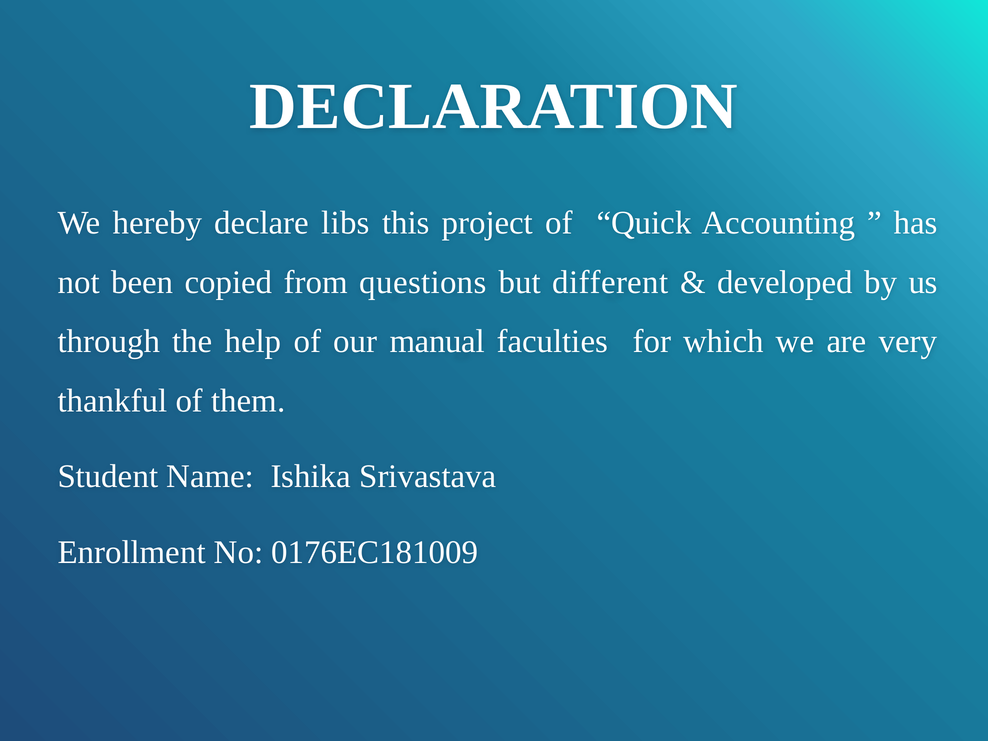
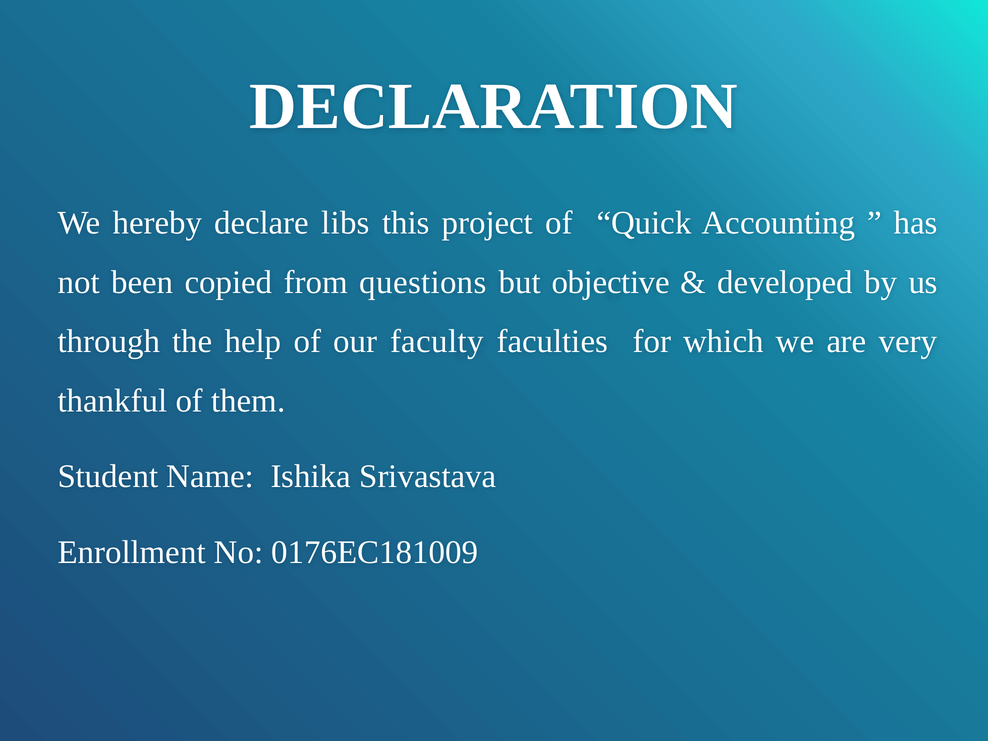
different: different -> objective
manual: manual -> faculty
